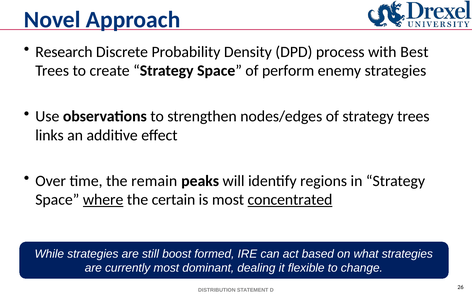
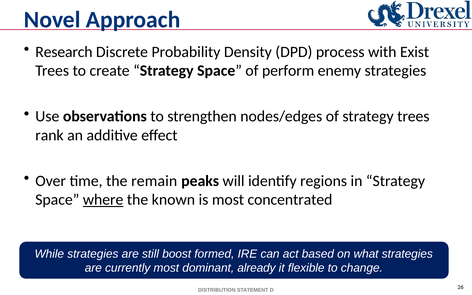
Best: Best -> Exist
links: links -> rank
certain: certain -> known
concentrated underline: present -> none
dealing: dealing -> already
